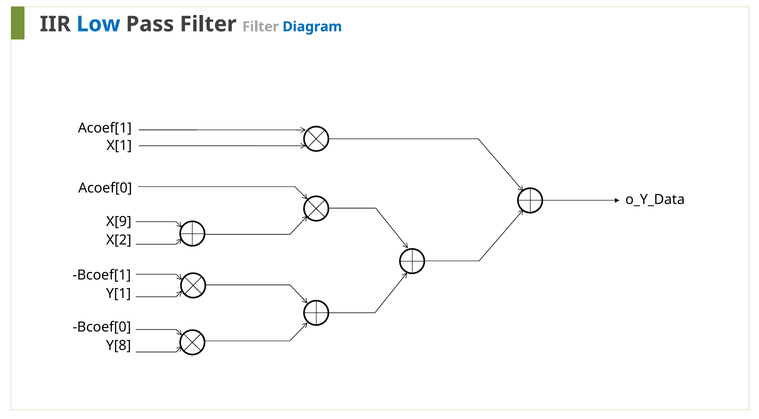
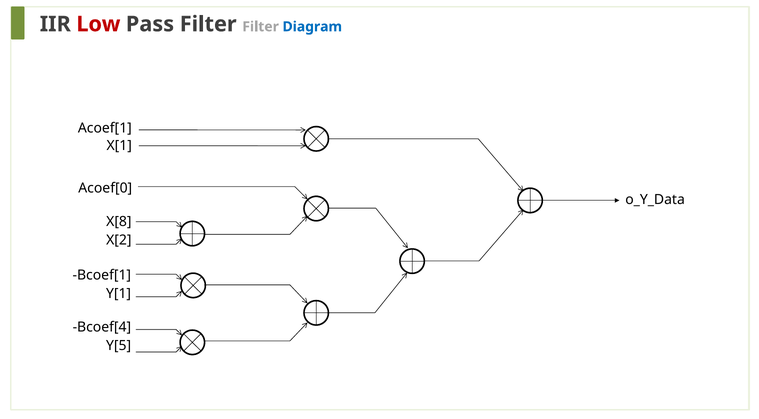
Low colour: blue -> red
X[9: X[9 -> X[8
Bcoef[0: Bcoef[0 -> Bcoef[4
Y[8: Y[8 -> Y[5
